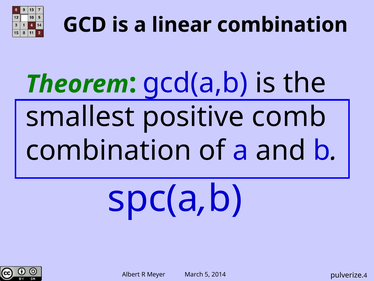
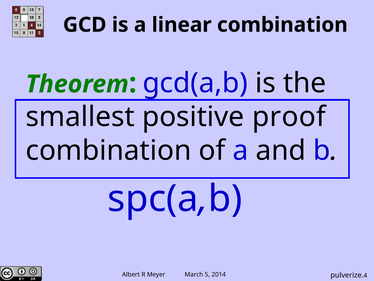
comb: comb -> proof
